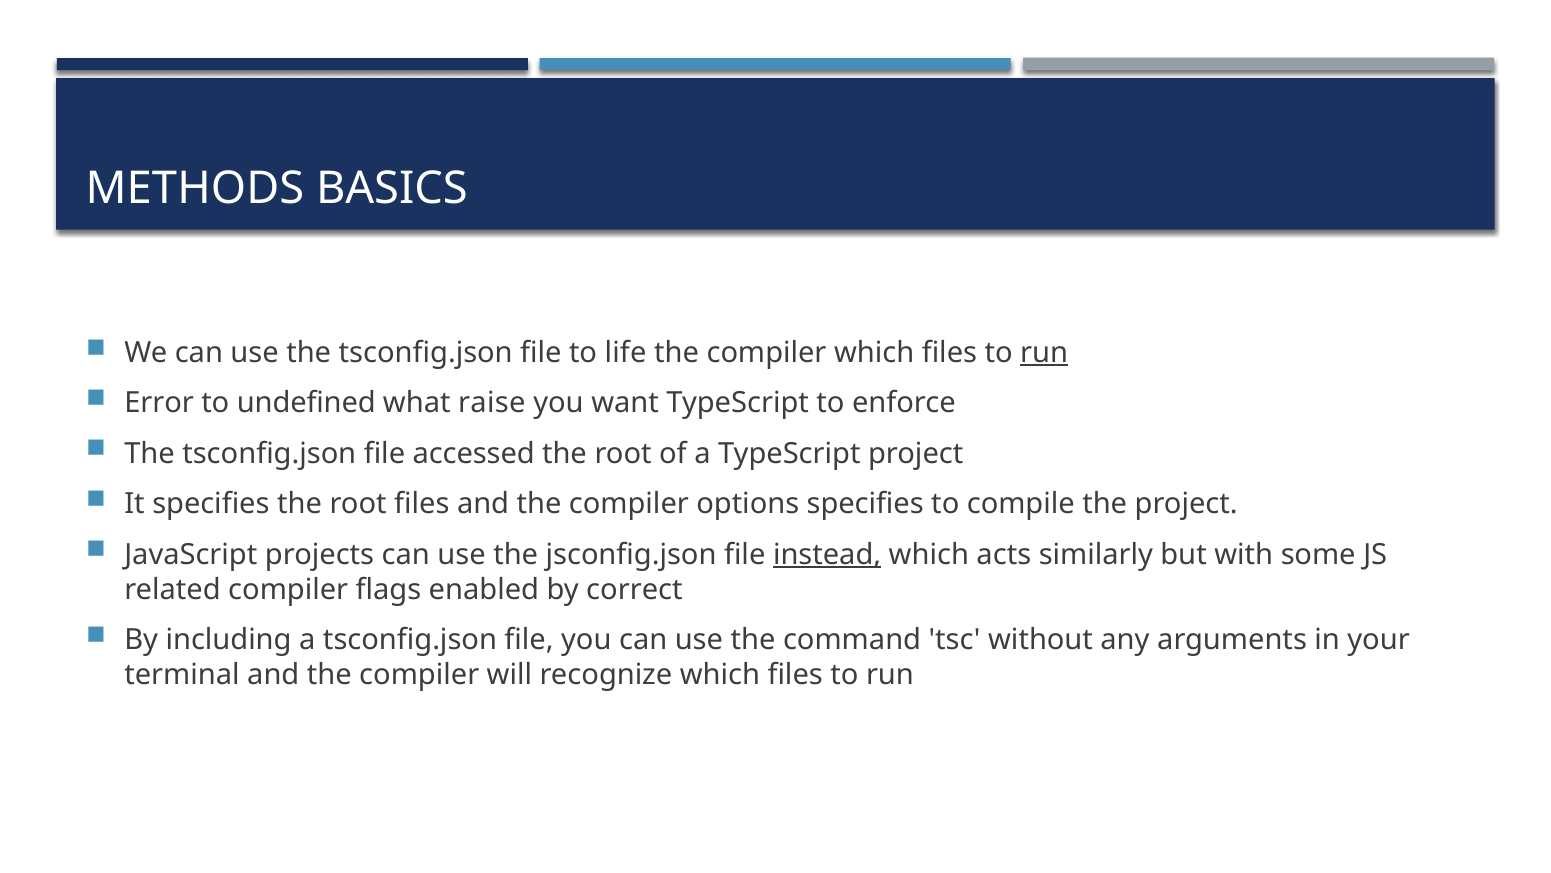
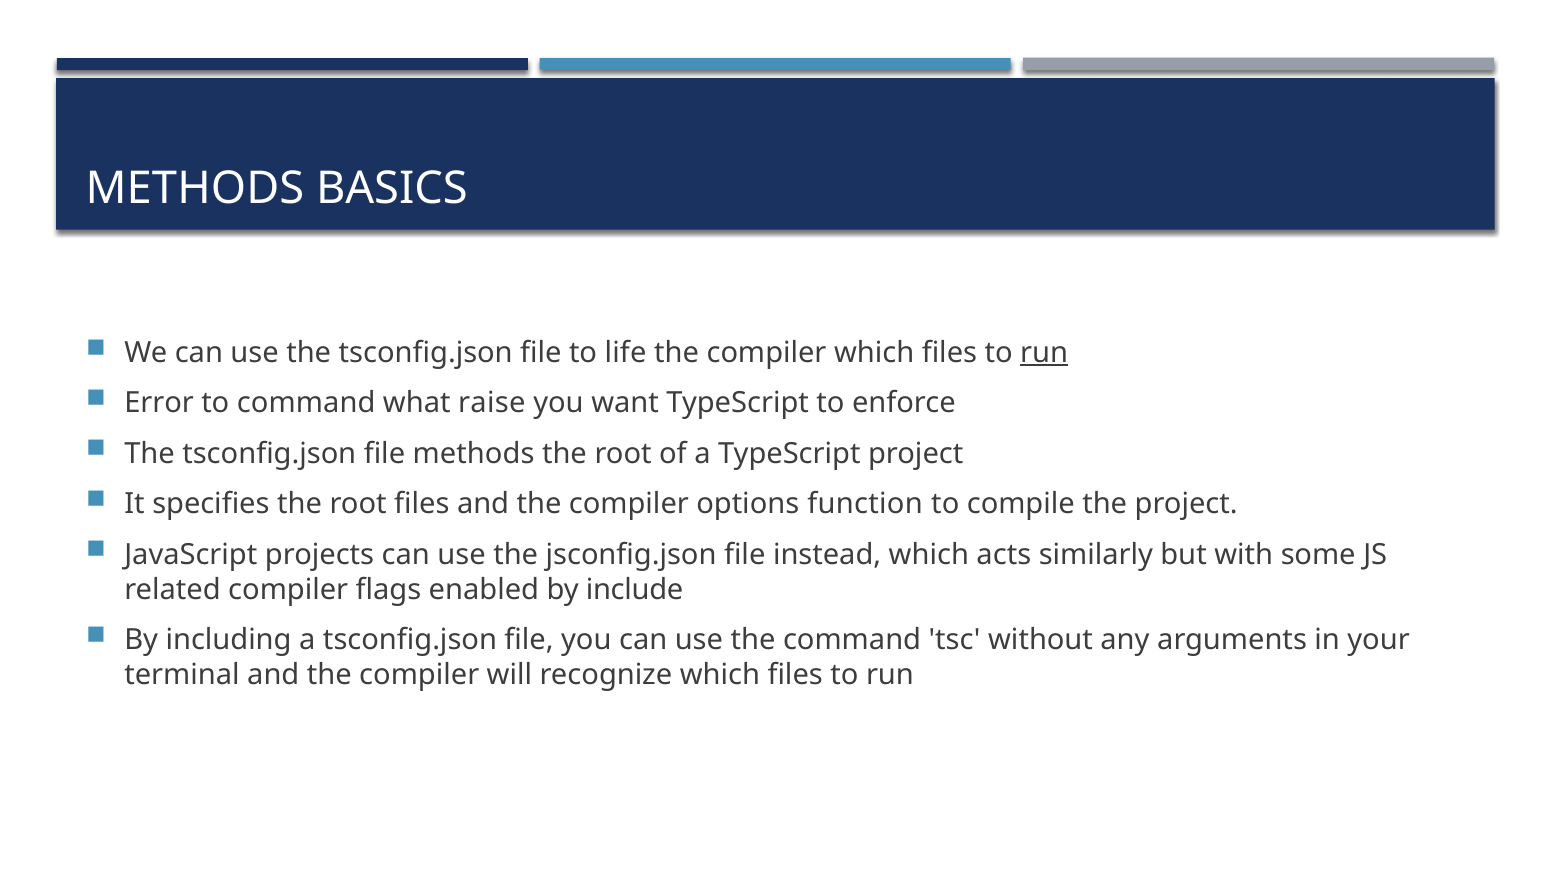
to undefined: undefined -> command
file accessed: accessed -> methods
options specifies: specifies -> function
instead underline: present -> none
correct: correct -> include
